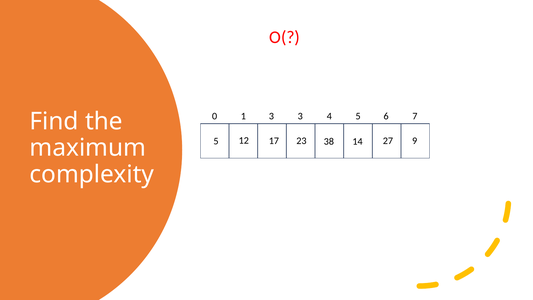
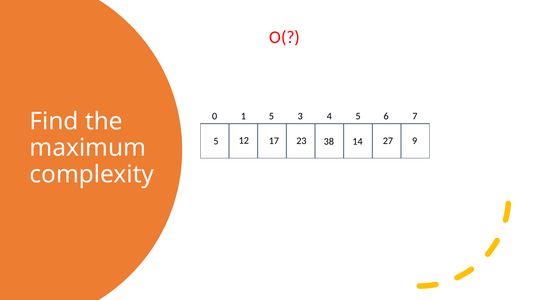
1 3: 3 -> 5
